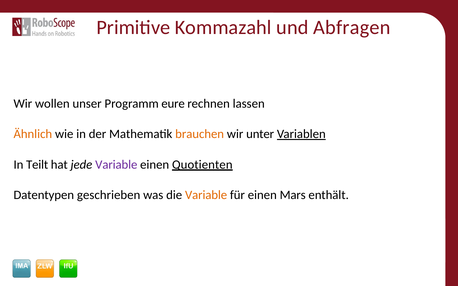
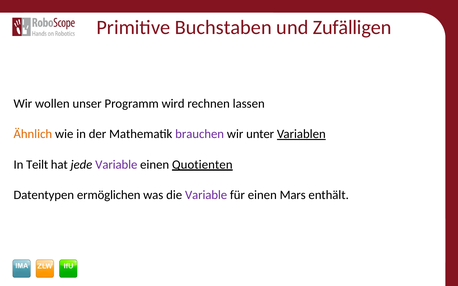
Kommazahl: Kommazahl -> Buchstaben
Abfragen: Abfragen -> Zufälligen
eure: eure -> wird
brauchen colour: orange -> purple
geschrieben: geschrieben -> ermöglichen
Variable at (206, 195) colour: orange -> purple
